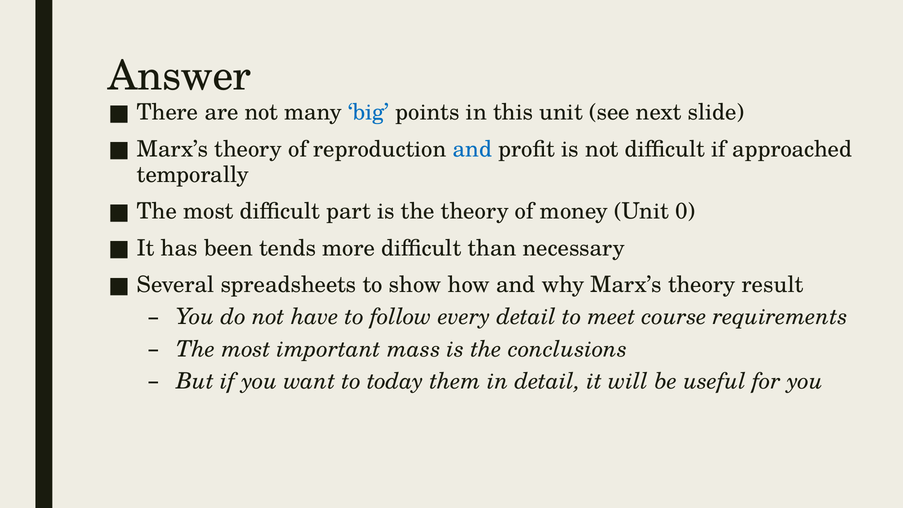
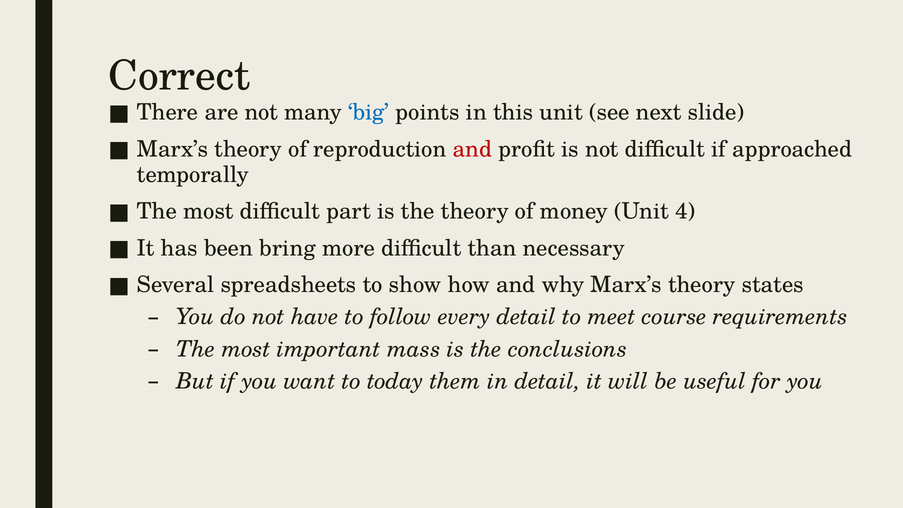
Answer: Answer -> Correct
and at (472, 149) colour: blue -> red
0: 0 -> 4
tends: tends -> bring
result: result -> states
